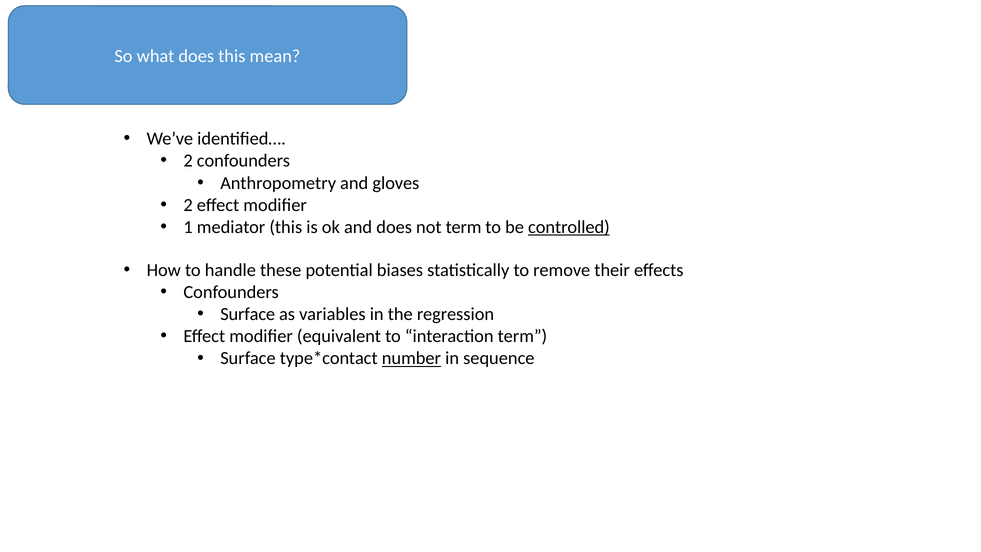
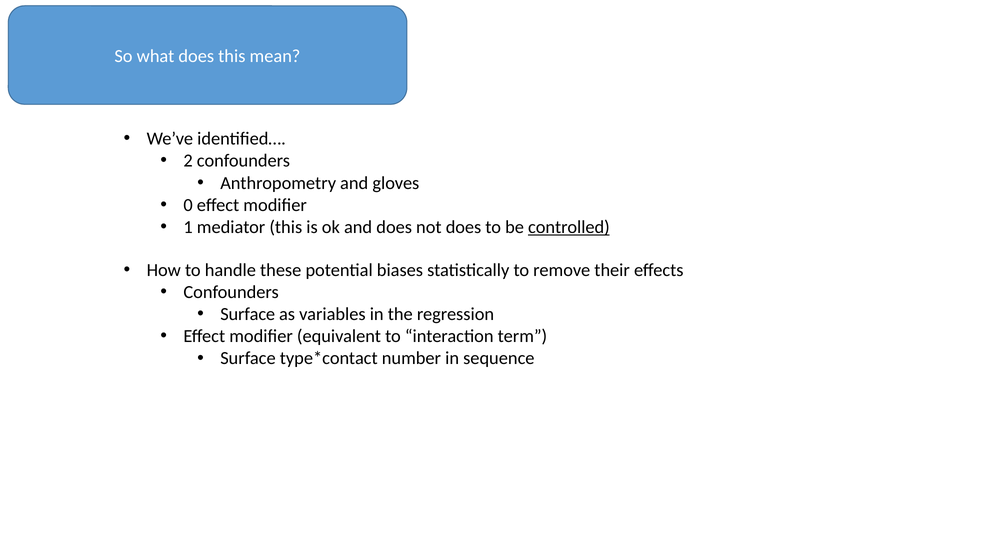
2 at (188, 205): 2 -> 0
not term: term -> does
number underline: present -> none
